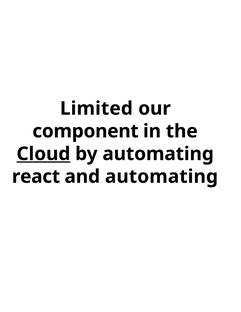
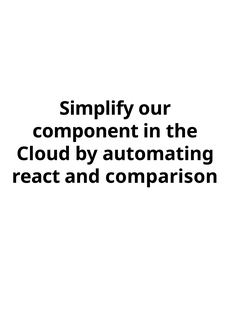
Limited: Limited -> Simplify
Cloud underline: present -> none
and automating: automating -> comparison
